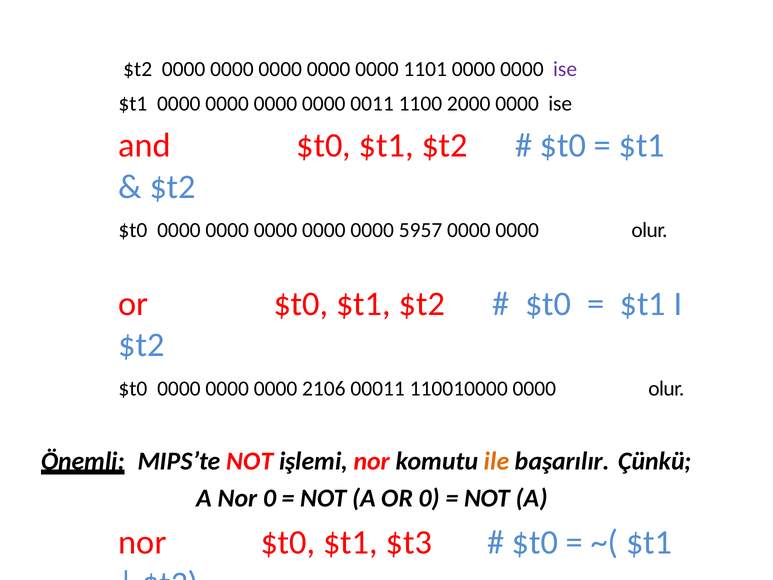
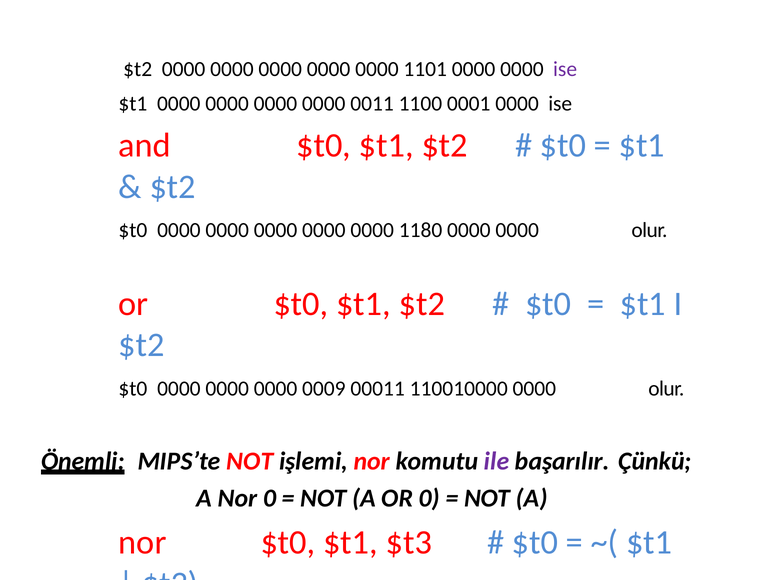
2000: 2000 -> 0001
5957: 5957 -> 1180
2106: 2106 -> 0009
ile colour: orange -> purple
